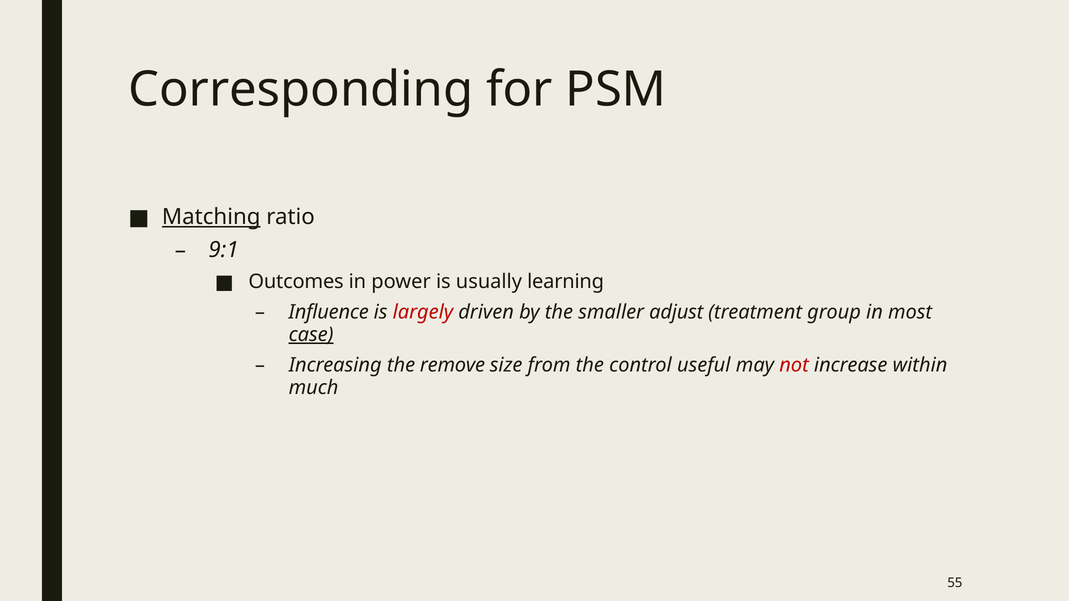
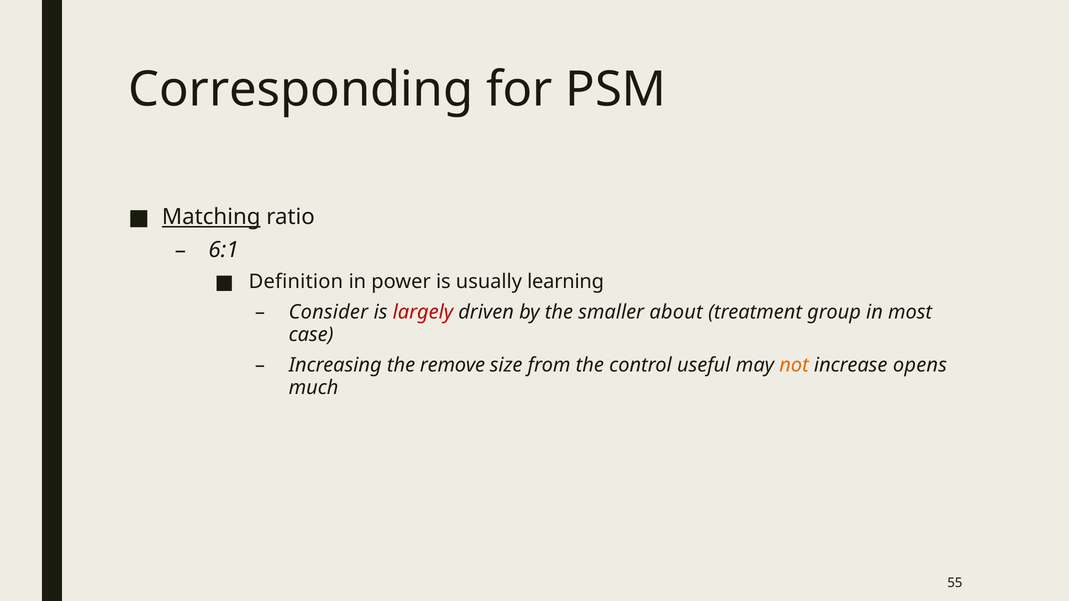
9:1: 9:1 -> 6:1
Outcomes: Outcomes -> Definition
Influence: Influence -> Consider
adjust: adjust -> about
case underline: present -> none
not colour: red -> orange
within: within -> opens
